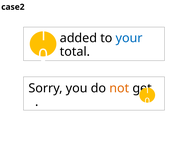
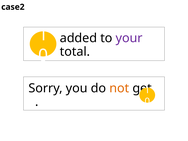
your colour: blue -> purple
